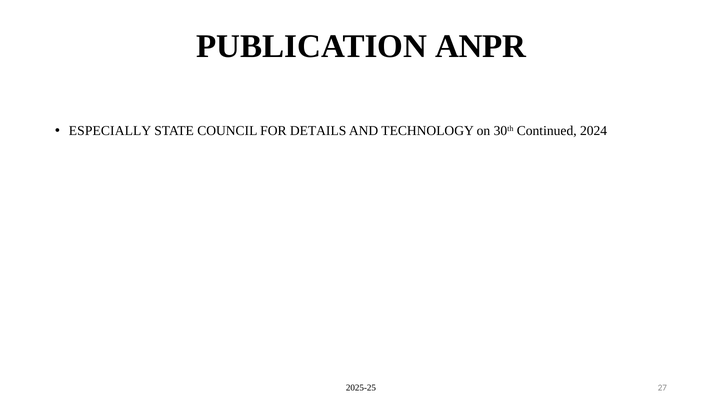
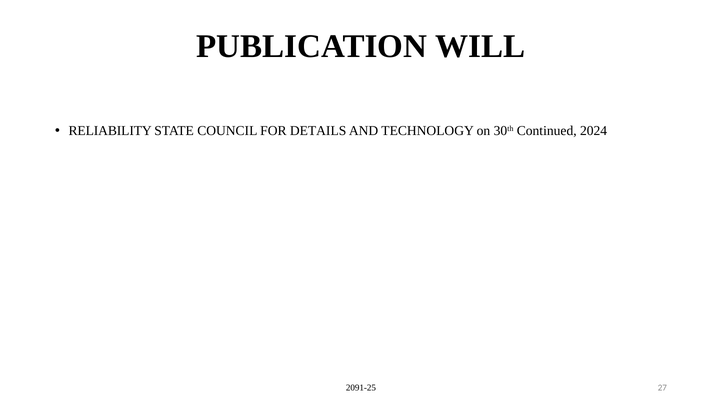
ANPR: ANPR -> WILL
ESPECIALLY: ESPECIALLY -> RELIABILITY
2025-25: 2025-25 -> 2091-25
